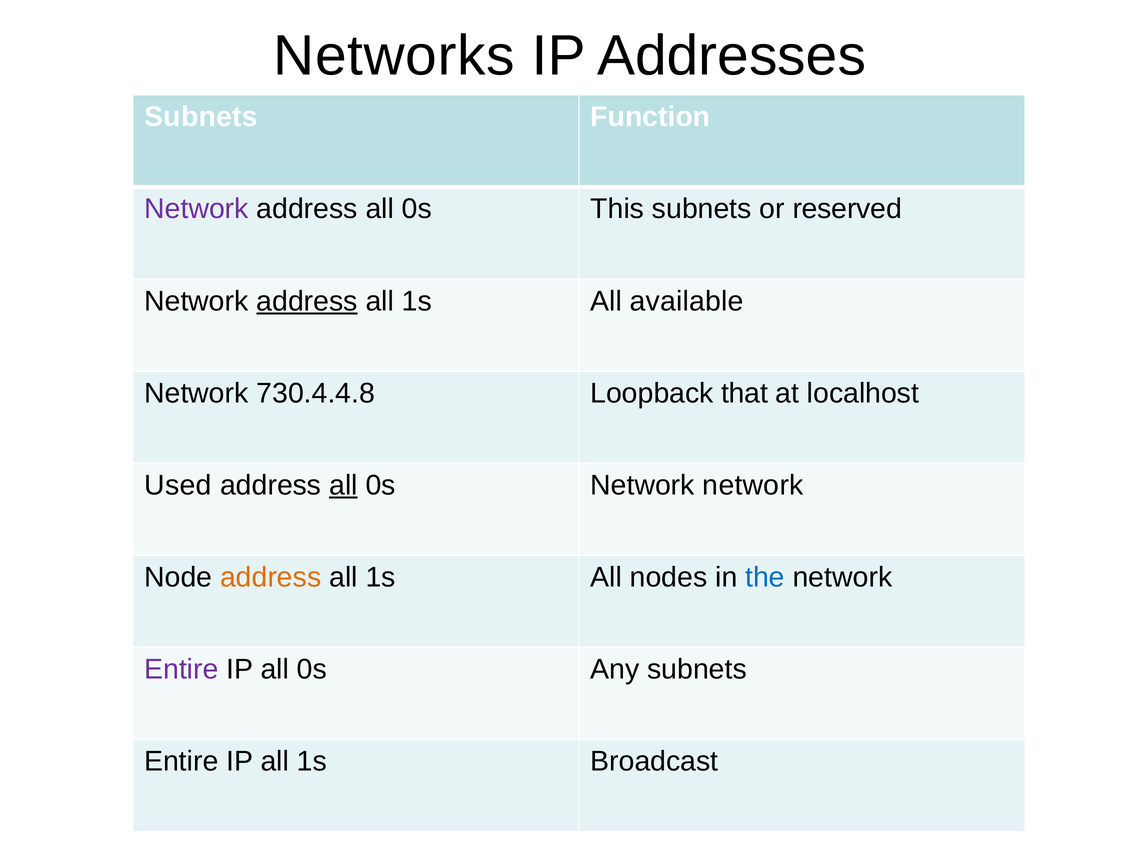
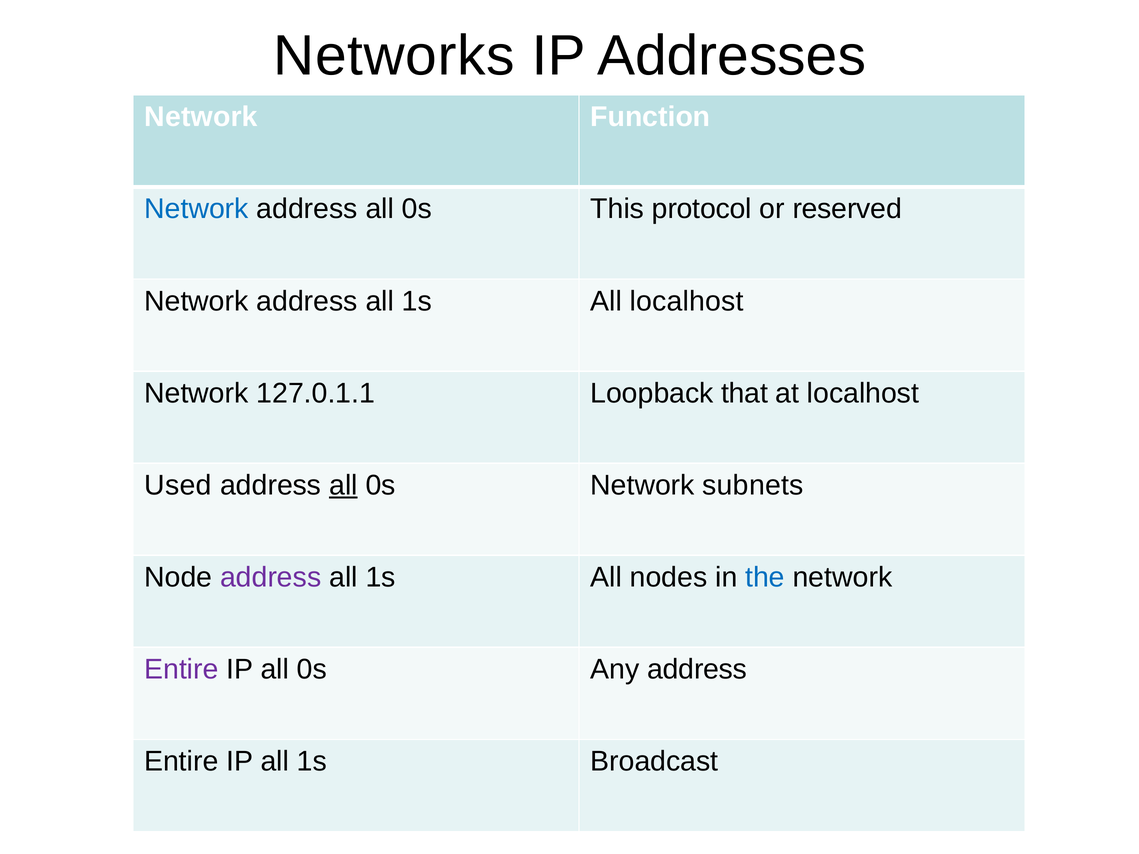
Subnets at (201, 117): Subnets -> Network
Network at (196, 209) colour: purple -> blue
This subnets: subnets -> protocol
address at (307, 301) underline: present -> none
All available: available -> localhost
730.4.4.8: 730.4.4.8 -> 127.0.1.1
Network network: network -> subnets
address at (271, 578) colour: orange -> purple
Any subnets: subnets -> address
